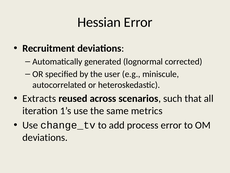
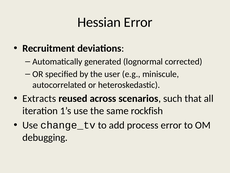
metrics: metrics -> rockfish
deviations at (45, 137): deviations -> debugging
